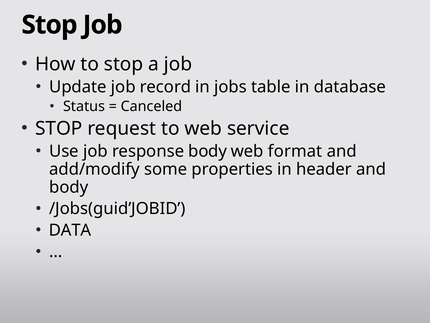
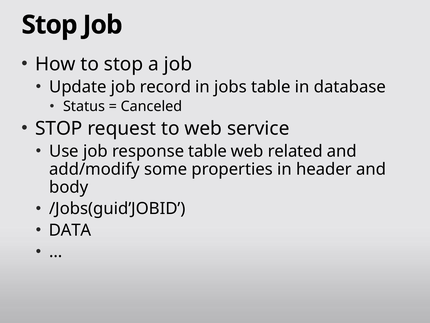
response body: body -> table
format: format -> related
